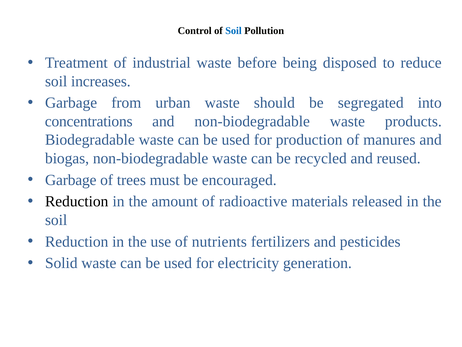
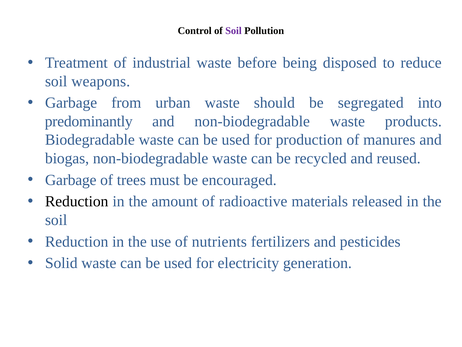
Soil at (233, 31) colour: blue -> purple
increases: increases -> weapons
concentrations: concentrations -> predominantly
